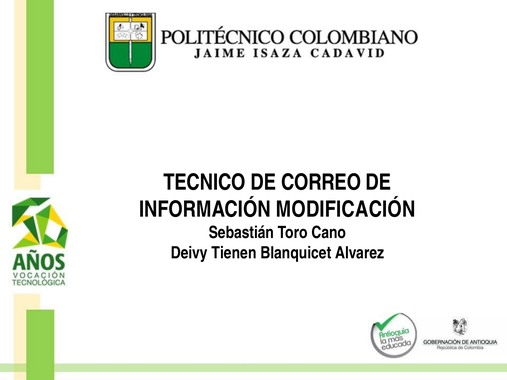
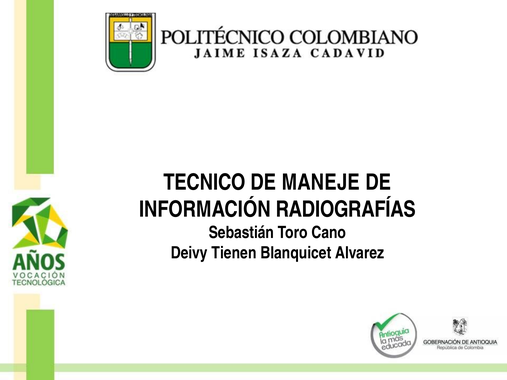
CORREO: CORREO -> MANEJE
MODIFICACIÓN: MODIFICACIÓN -> RADIOGRAFÍAS
